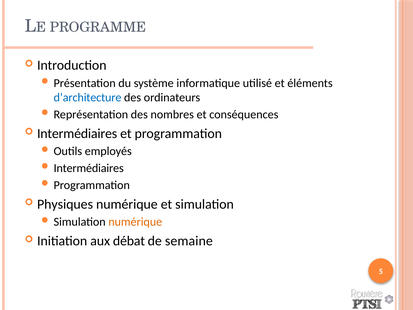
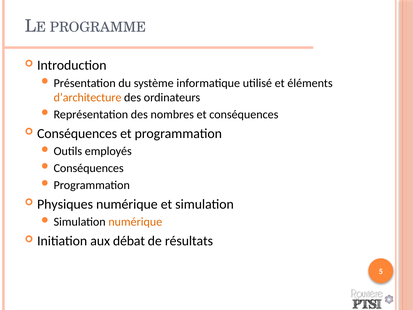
d’architecture colour: blue -> orange
Intermédiaires at (77, 133): Intermédiaires -> Conséquences
Intermédiaires at (89, 168): Intermédiaires -> Conséquences
semaine: semaine -> résultats
